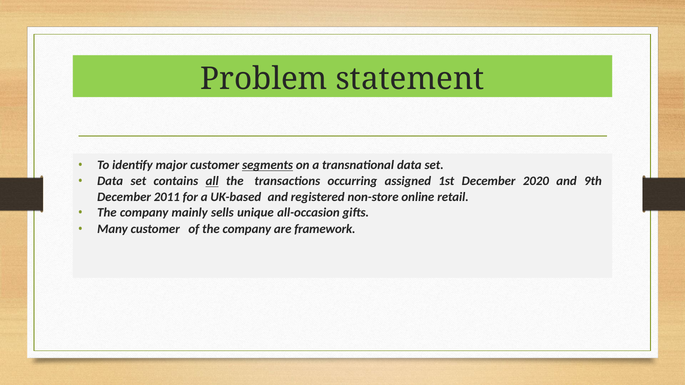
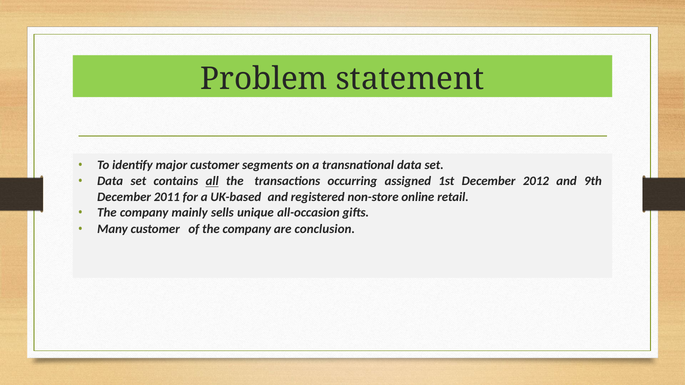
segments underline: present -> none
2020: 2020 -> 2012
framework: framework -> conclusion
